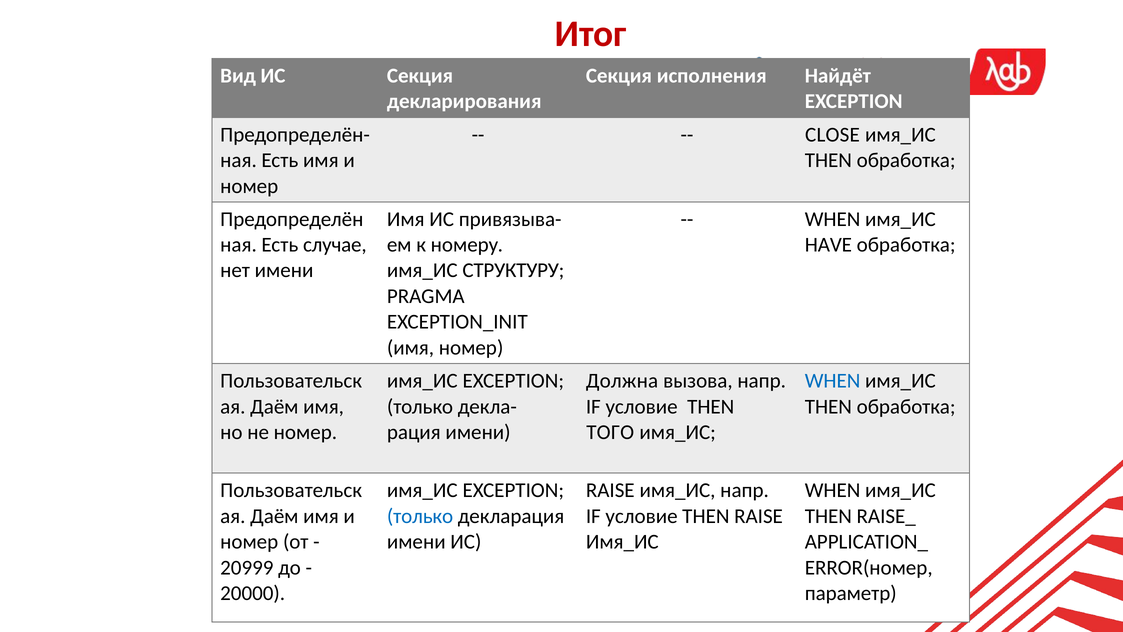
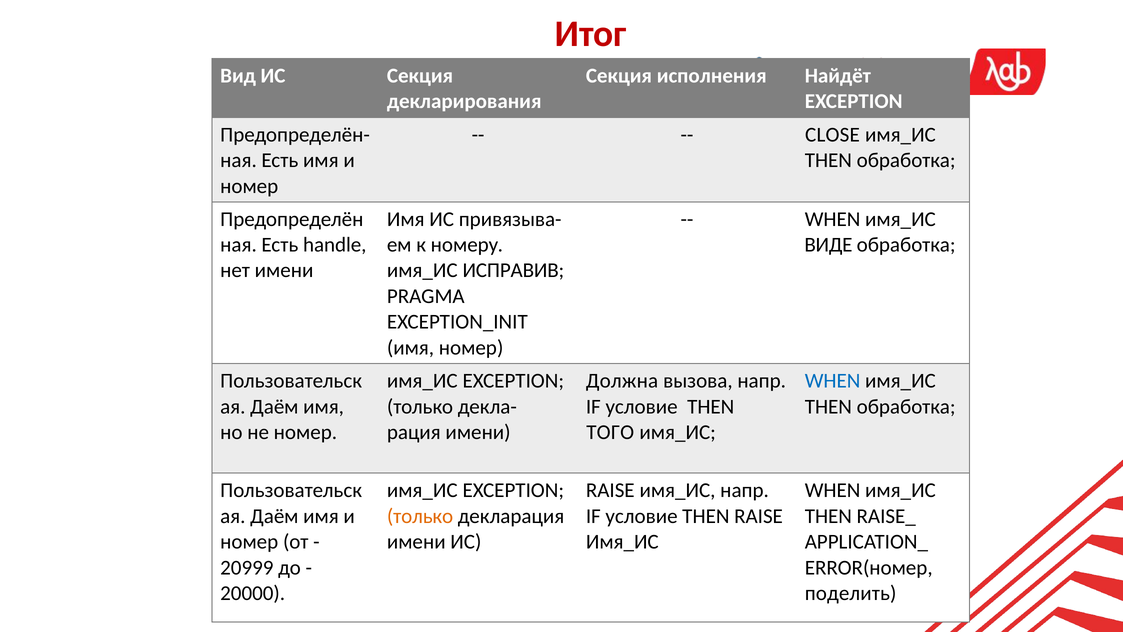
случае: случае -> handle
HAVE: HAVE -> ВИДЕ
СТРУКТУРУ: СТРУКТУРУ -> ИСПРАВИВ
только at (420, 516) colour: blue -> orange
параметр: параметр -> поделить
